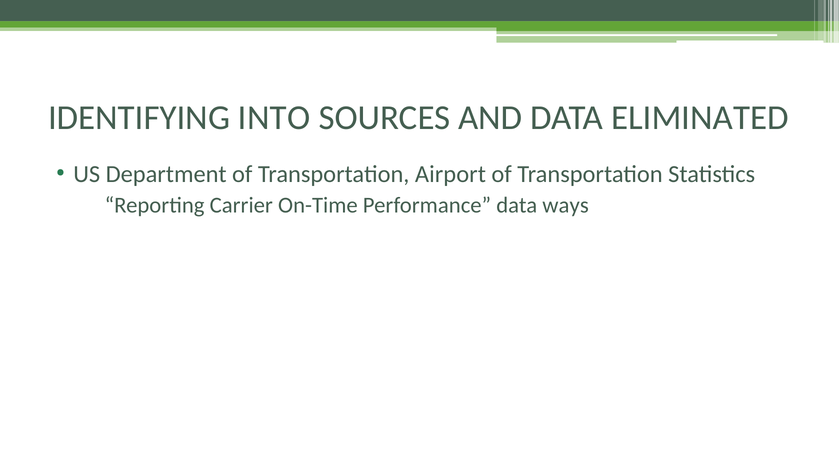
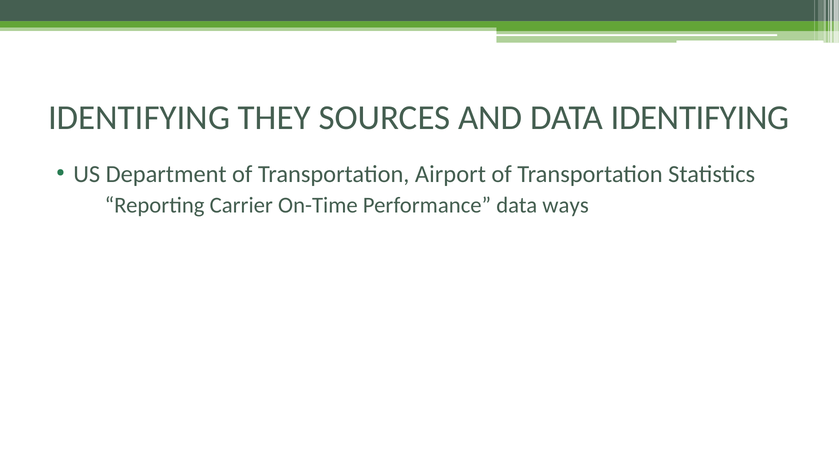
INTO: INTO -> THEY
DATA ELIMINATED: ELIMINATED -> IDENTIFYING
